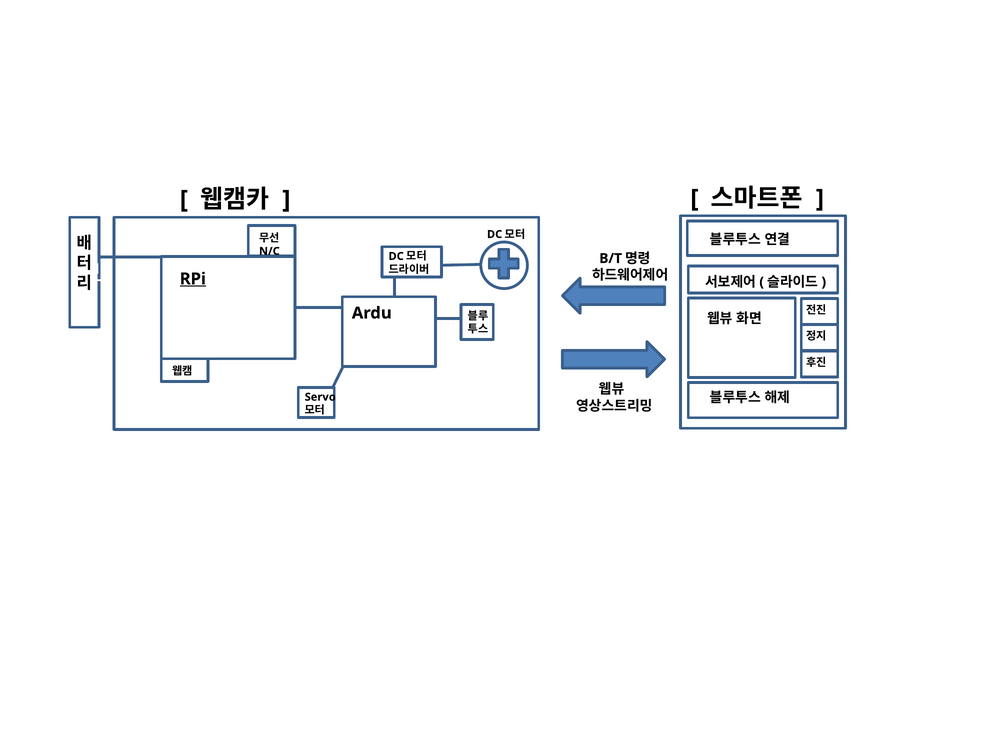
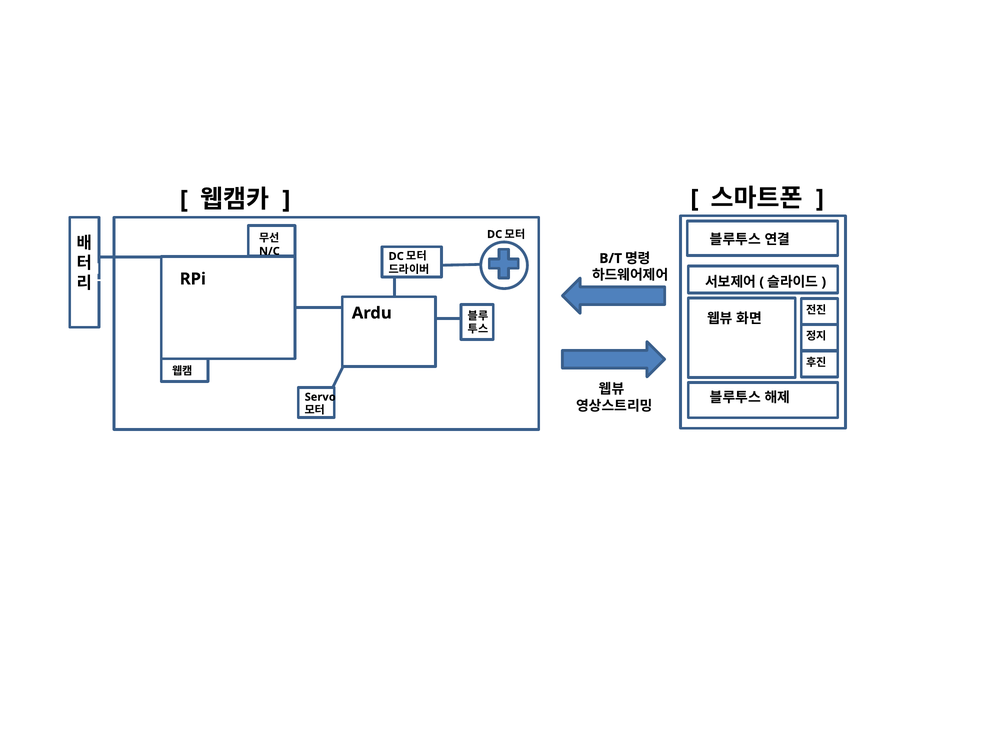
RPi underline: present -> none
